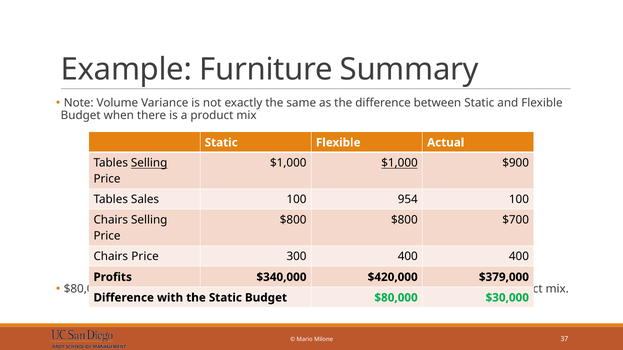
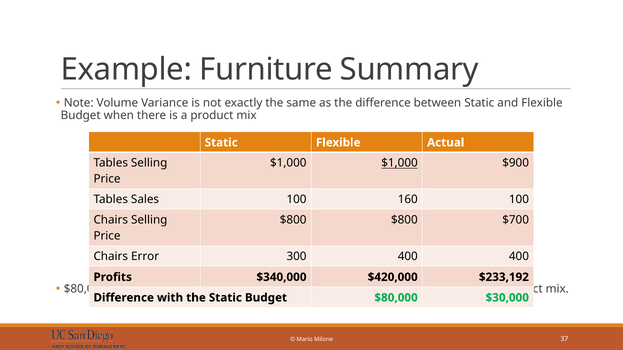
Selling at (149, 163) underline: present -> none
954: 954 -> 160
Chairs Price: Price -> Error
$379,000: $379,000 -> $233,192
